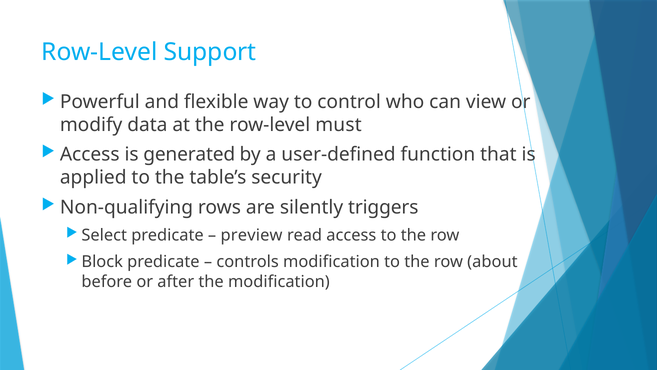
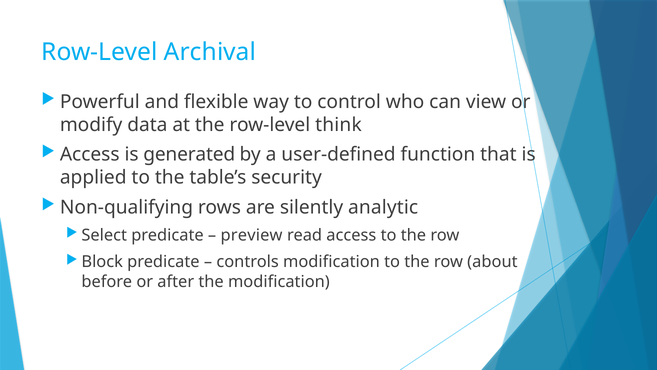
Support: Support -> Archival
must: must -> think
triggers: triggers -> analytic
